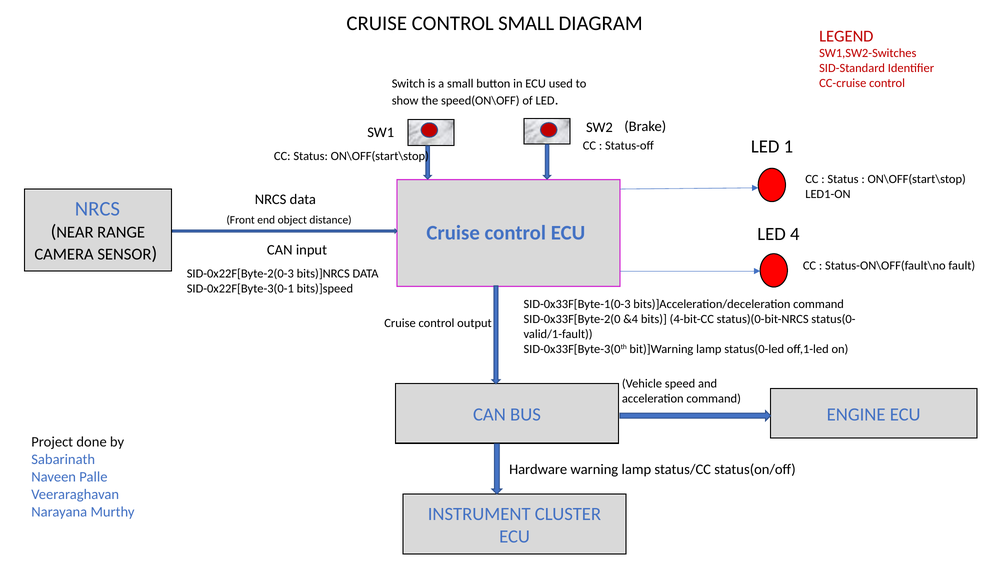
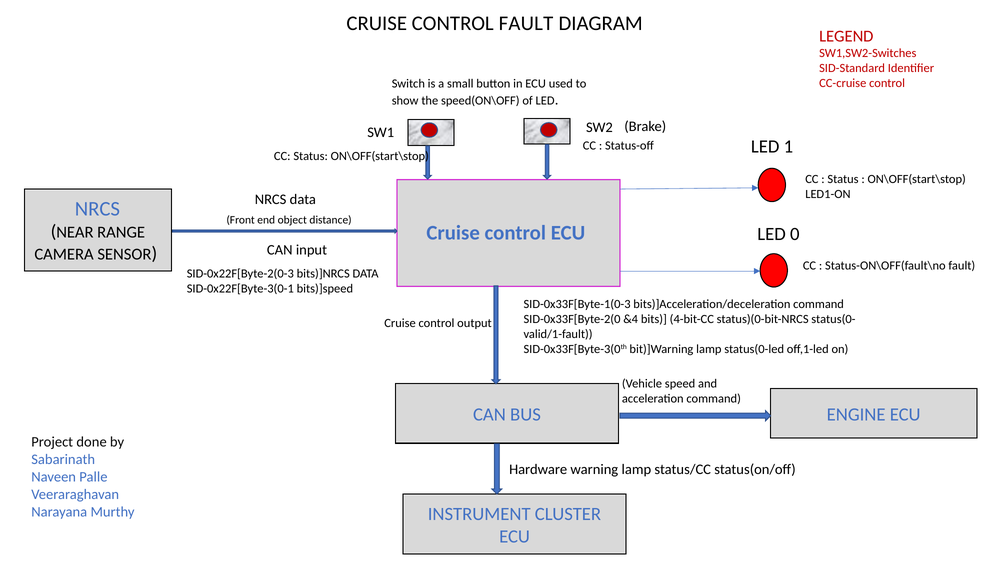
CONTROL SMALL: SMALL -> FAULT
4: 4 -> 0
